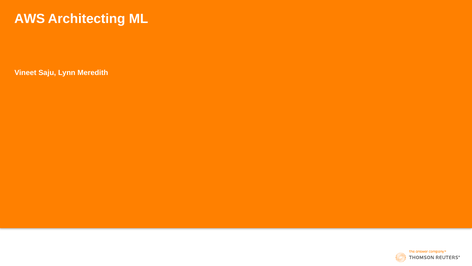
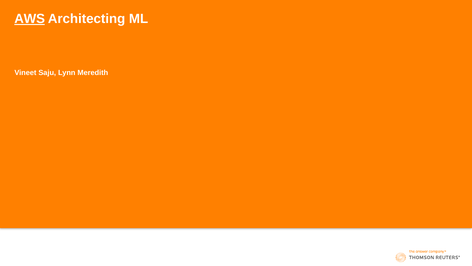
AWS underline: none -> present
